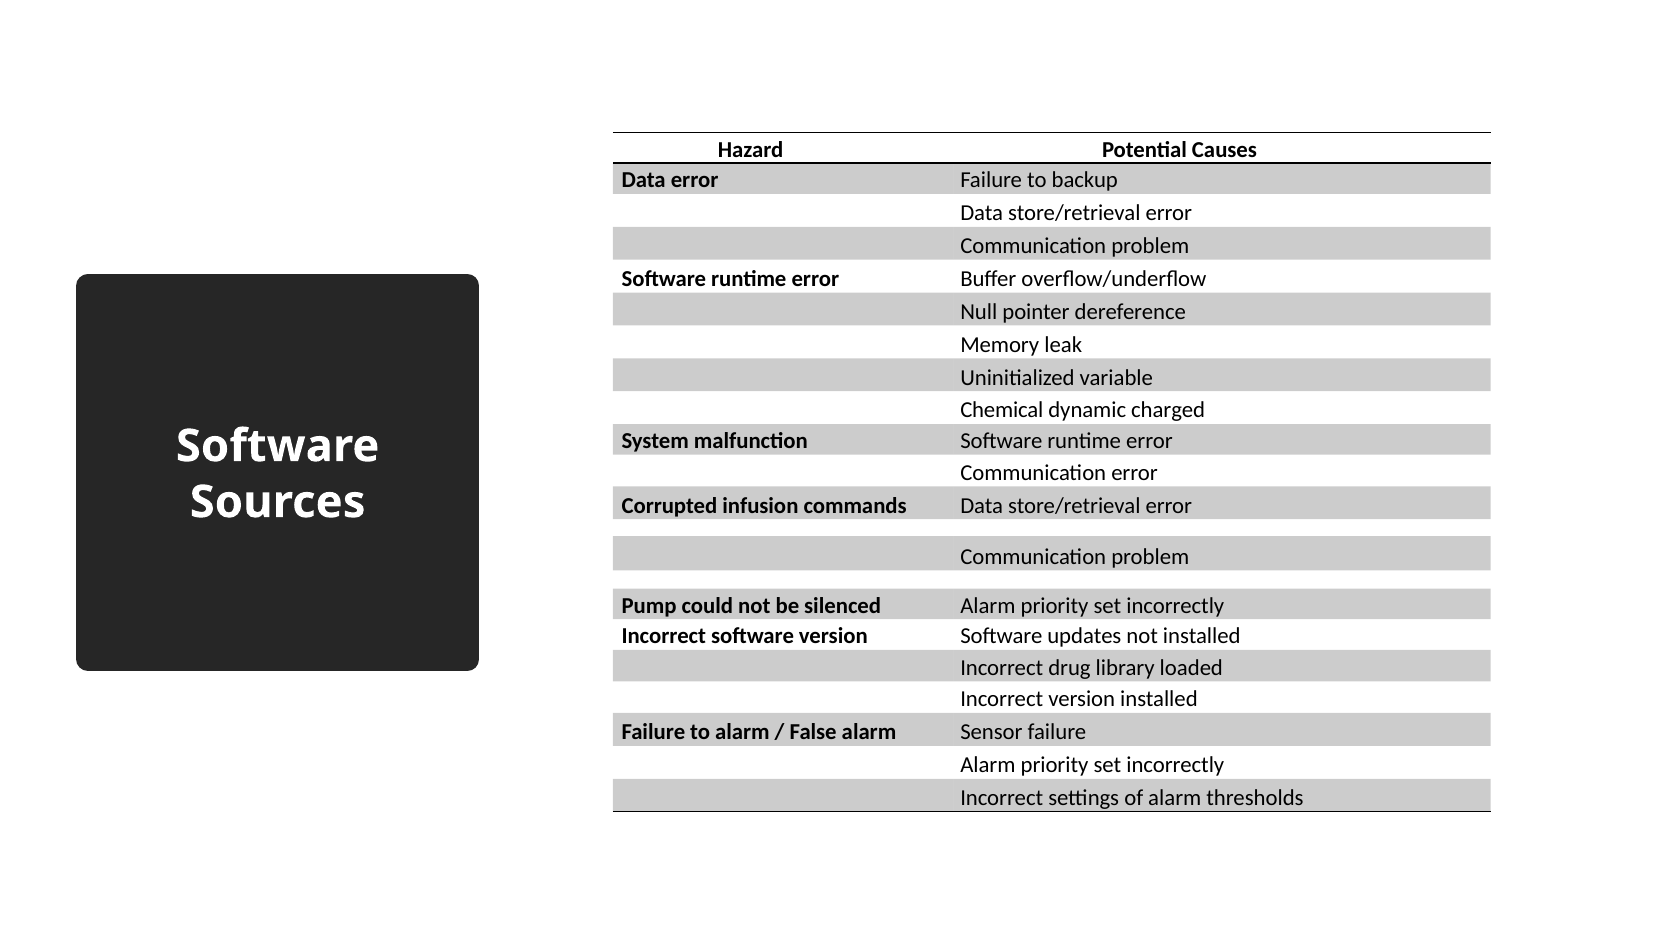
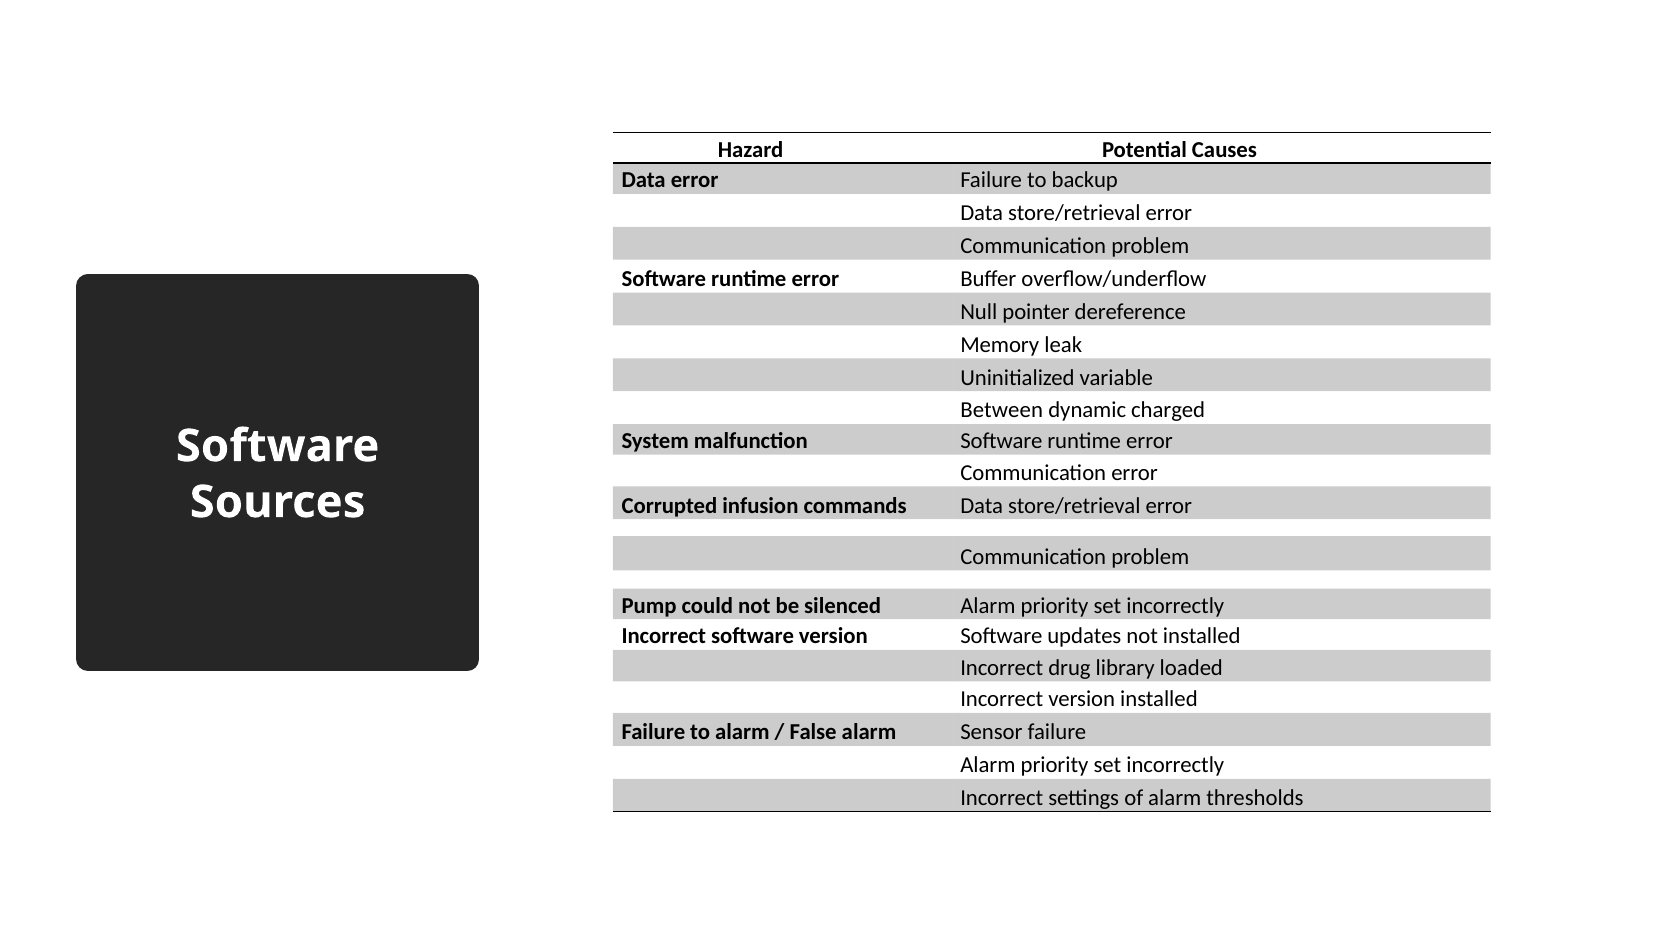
Chemical: Chemical -> Between
